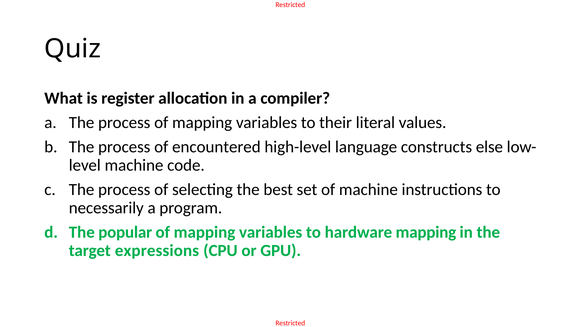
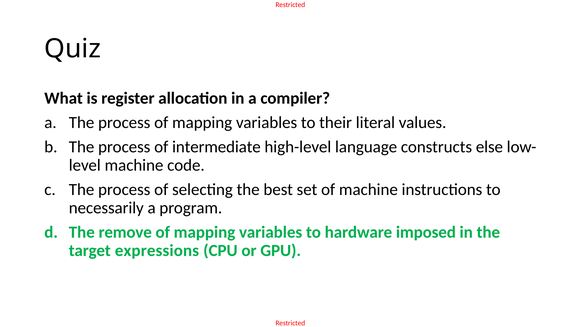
encountered: encountered -> intermediate
popular: popular -> remove
hardware mapping: mapping -> imposed
